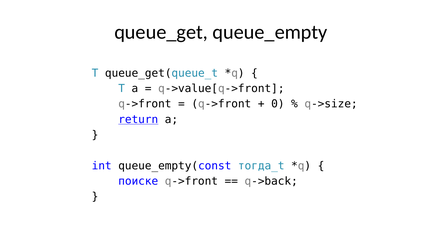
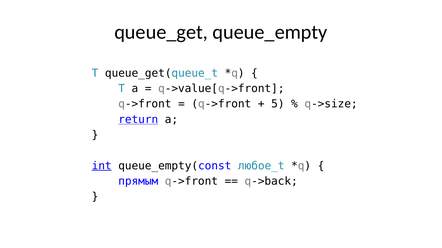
0: 0 -> 5
int underline: none -> present
тогда_t: тогда_t -> любое_t
поиске: поиске -> прямым
